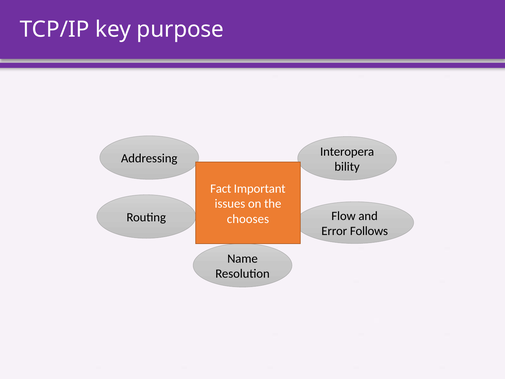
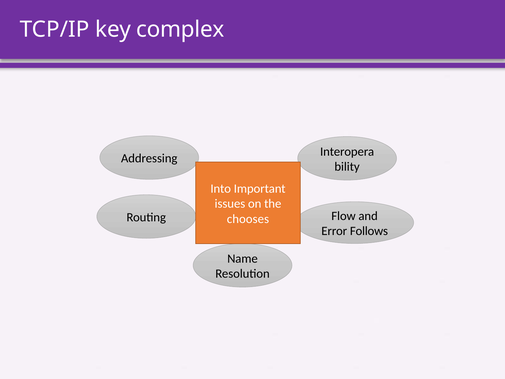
purpose: purpose -> complex
Fact: Fact -> Into
